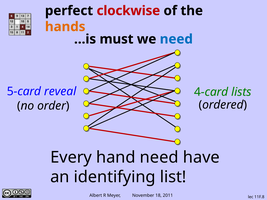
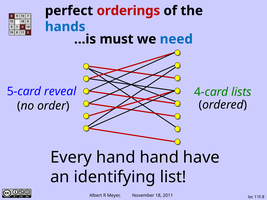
clockwise: clockwise -> orderings
hands colour: orange -> blue
hand need: need -> hand
